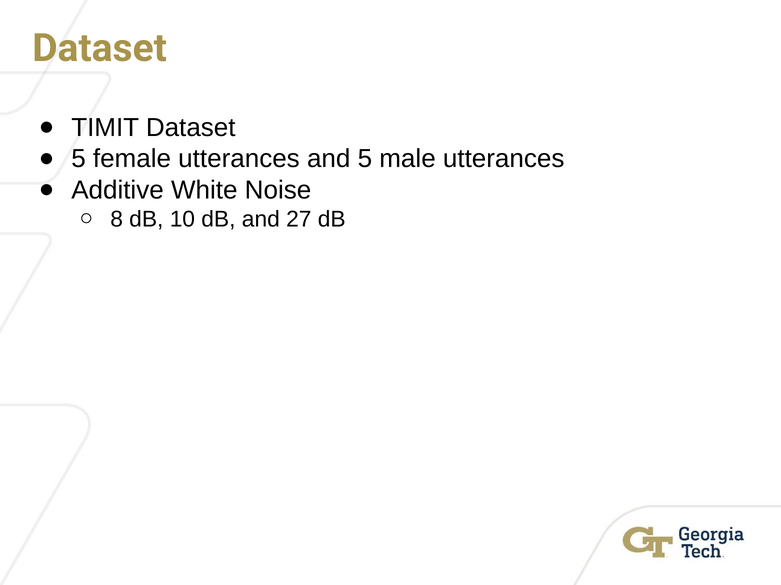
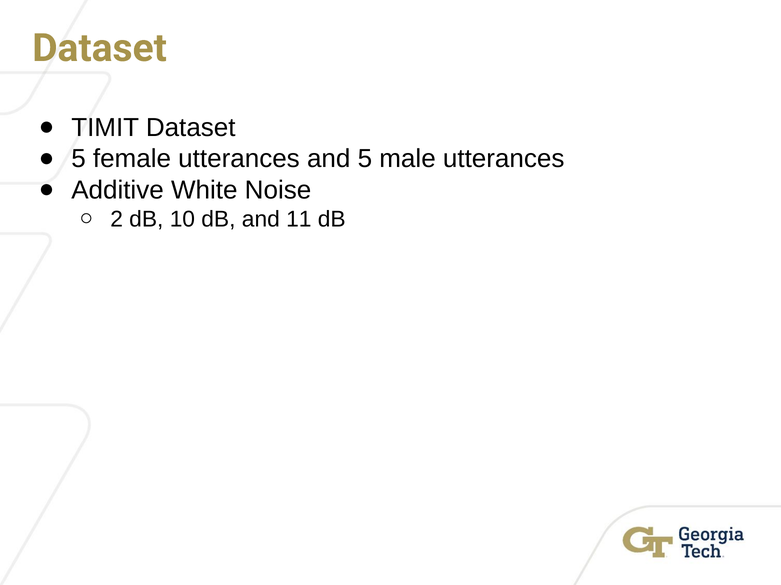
8: 8 -> 2
27: 27 -> 11
